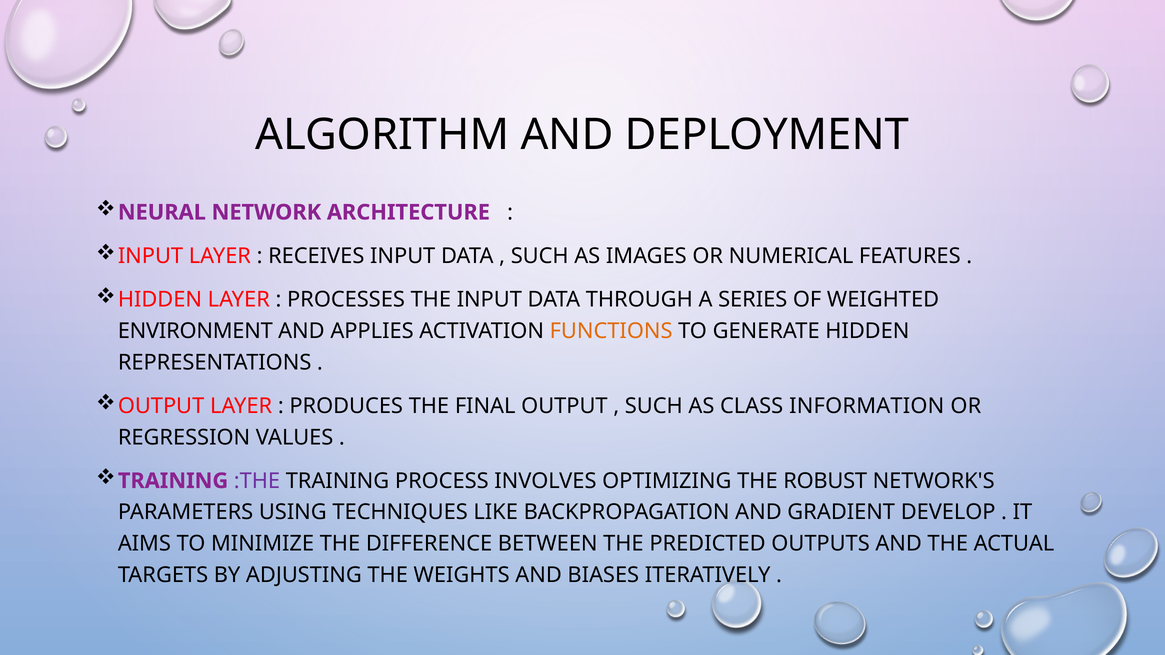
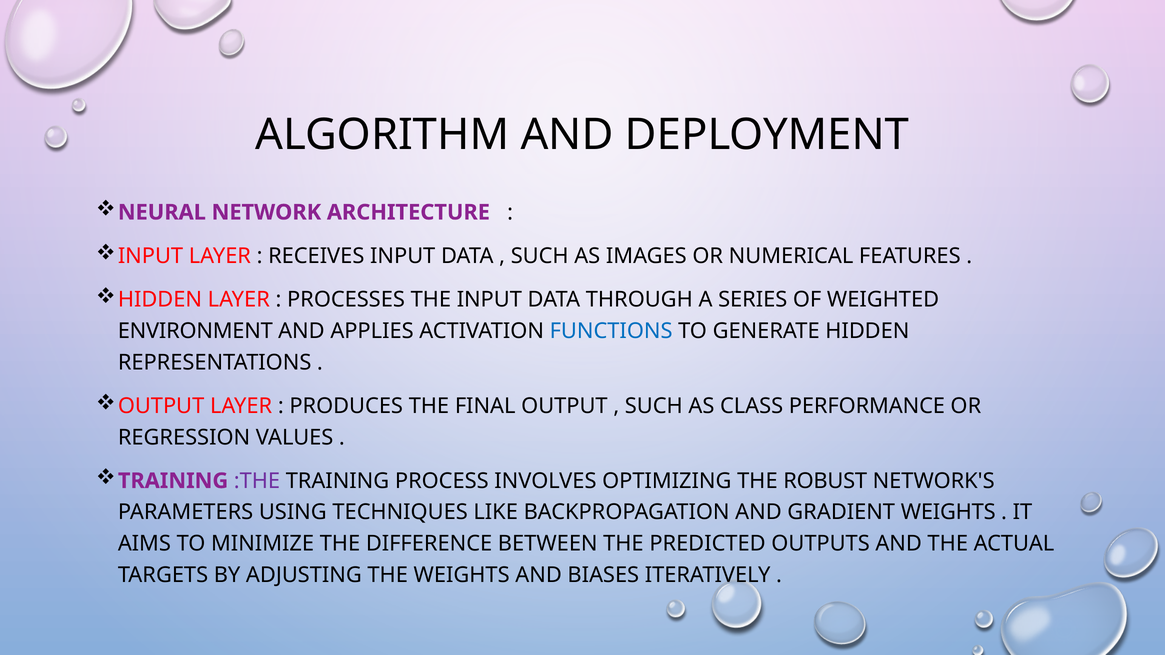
FUNCTIONS colour: orange -> blue
INFORMATION: INFORMATION -> PERFORMANCE
GRADIENT DEVELOP: DEVELOP -> WEIGHTS
